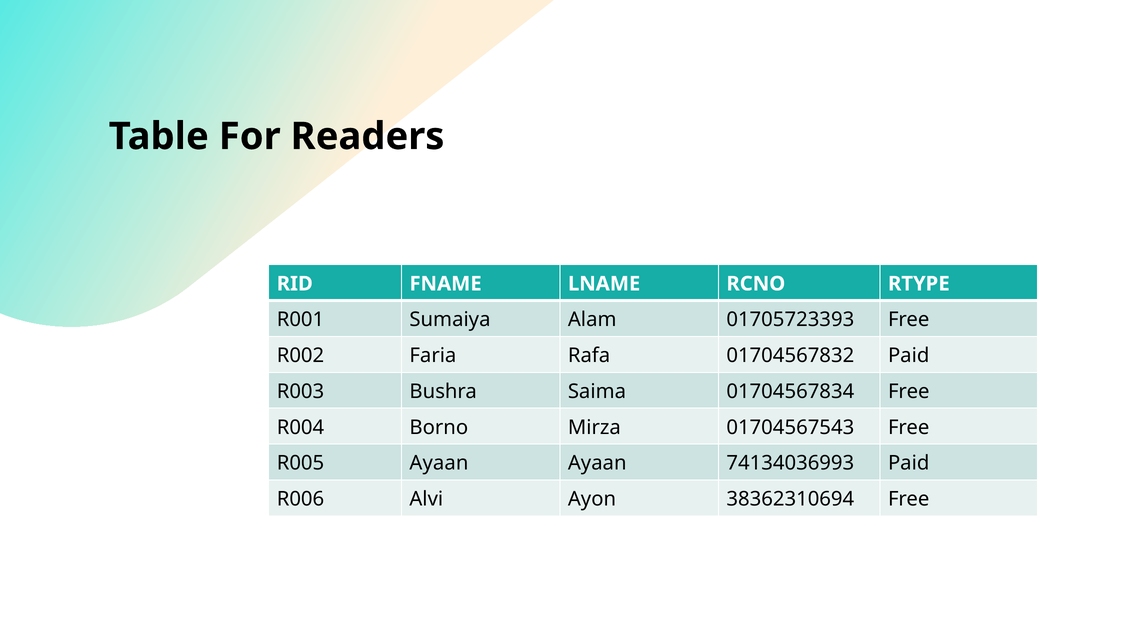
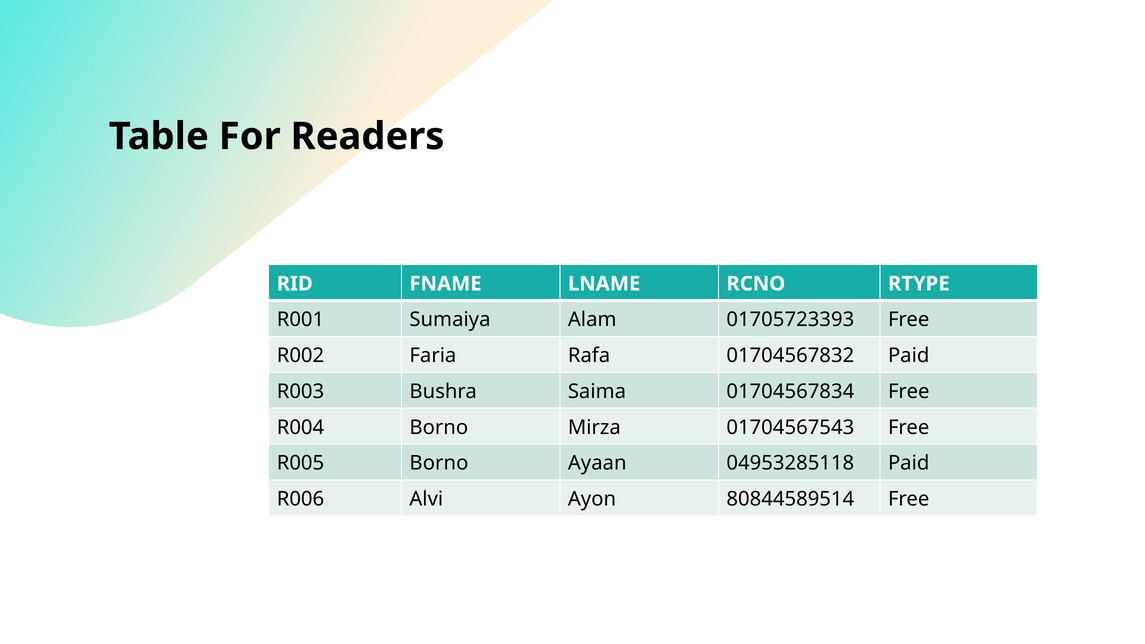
R005 Ayaan: Ayaan -> Borno
74134036993: 74134036993 -> 04953285118
38362310694: 38362310694 -> 80844589514
